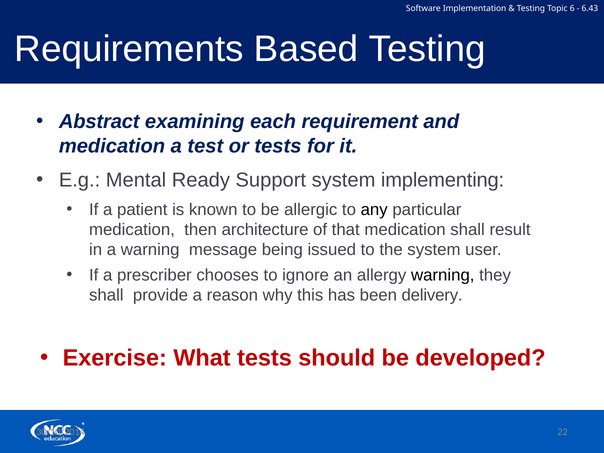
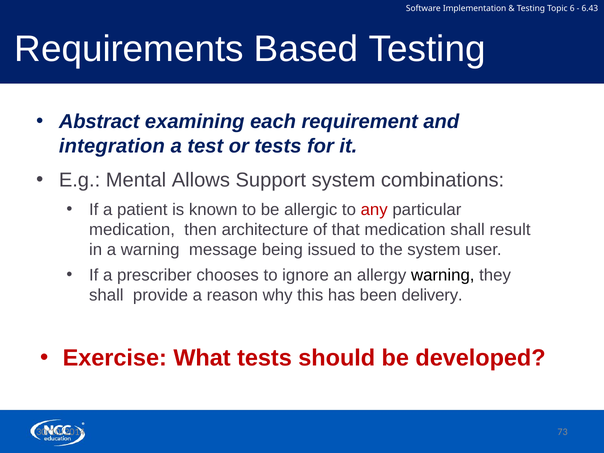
medication at (112, 146): medication -> integration
Ready: Ready -> Allows
implementing: implementing -> combinations
any colour: black -> red
22: 22 -> 73
